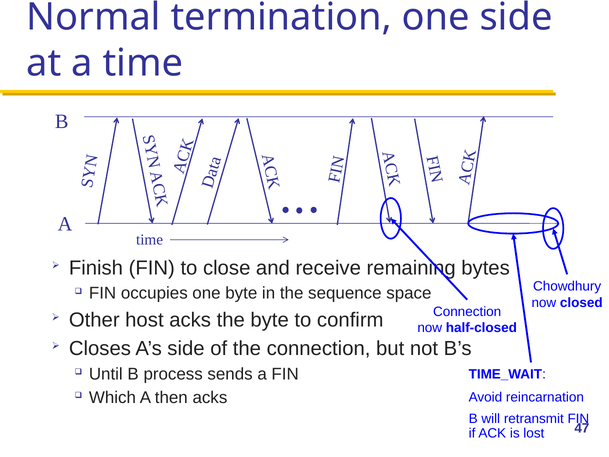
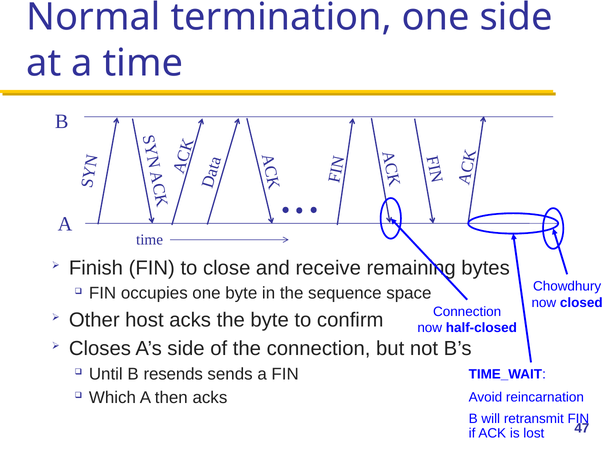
process: process -> resends
